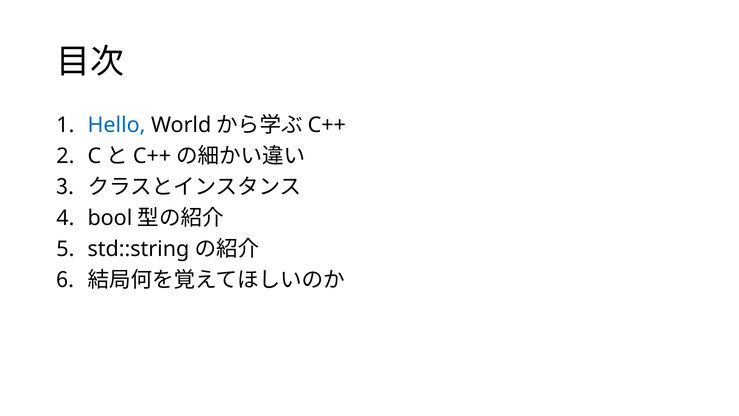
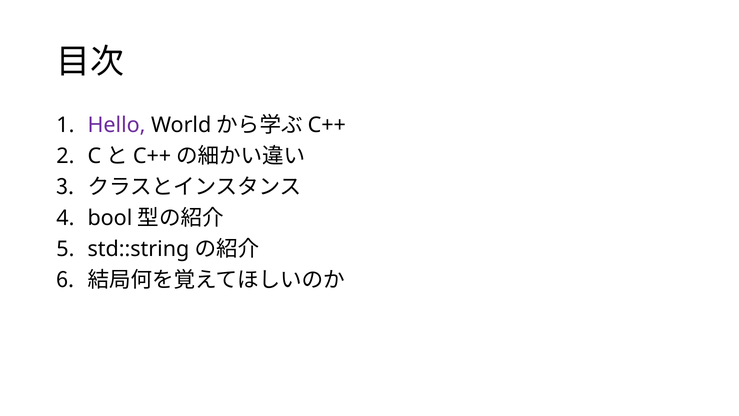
Hello colour: blue -> purple
